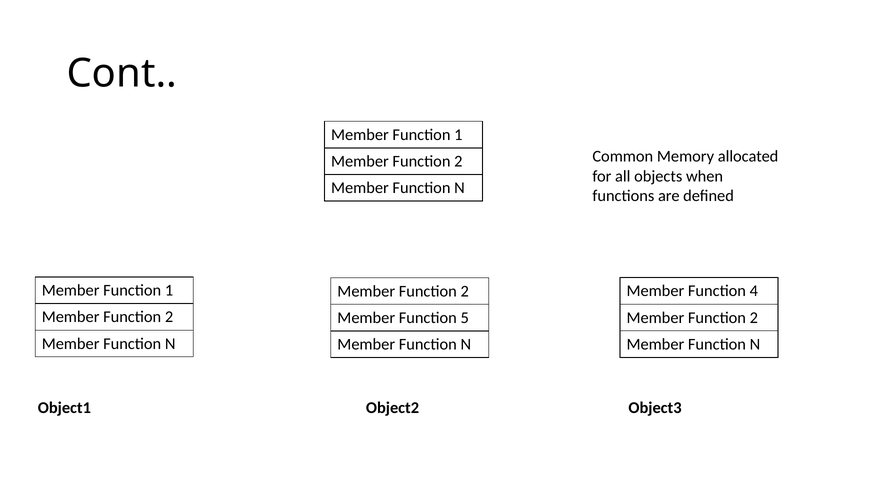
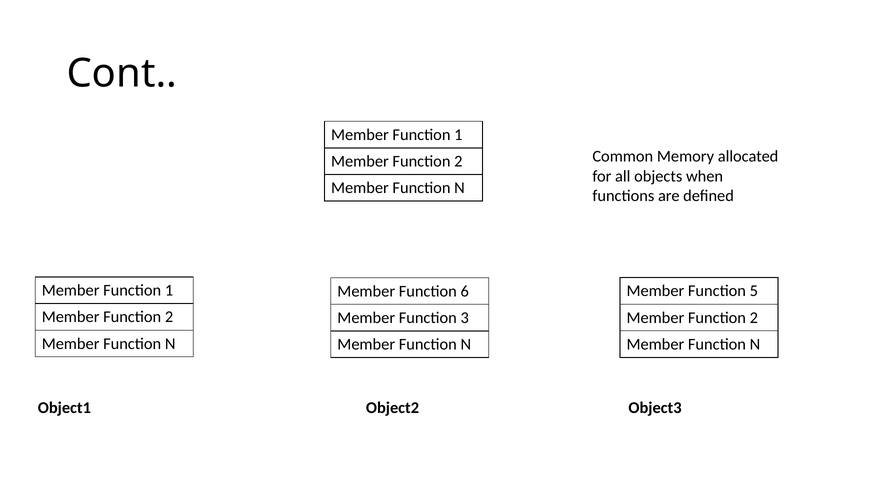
4: 4 -> 5
2 at (465, 291): 2 -> 6
5: 5 -> 3
